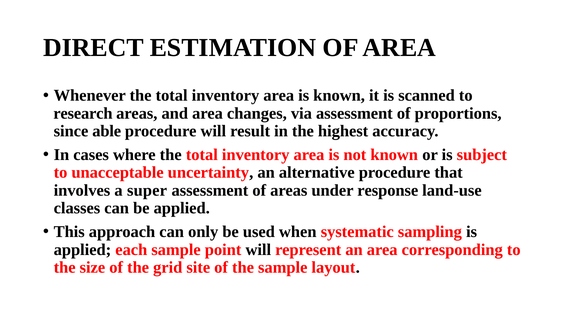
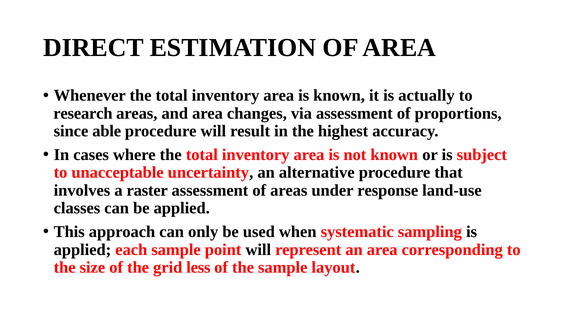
scanned: scanned -> actually
super: super -> raster
site: site -> less
